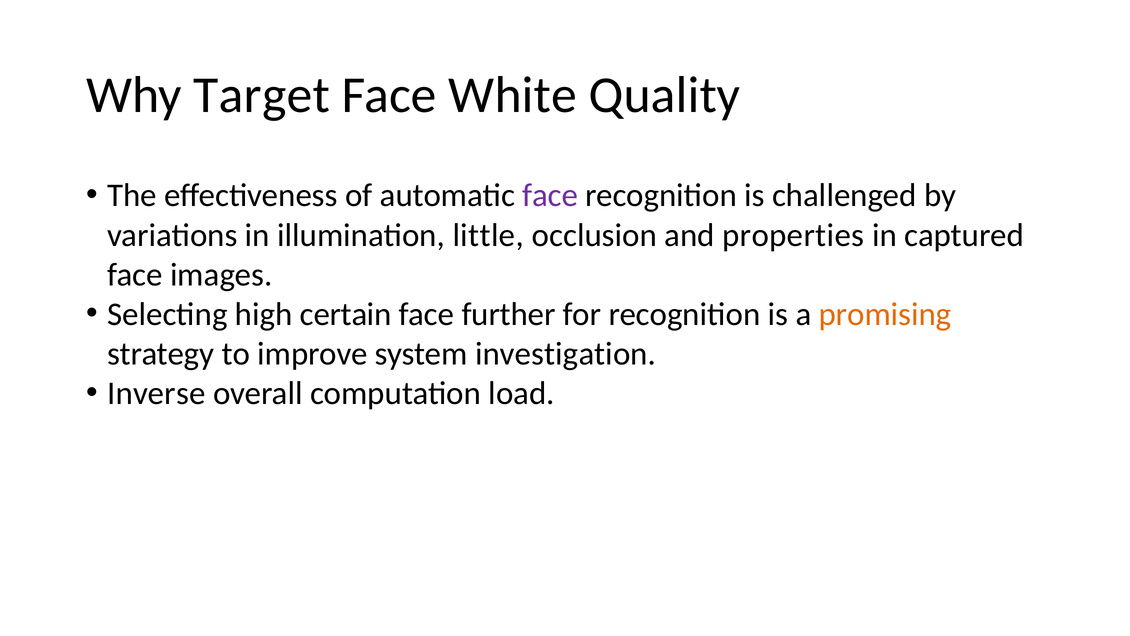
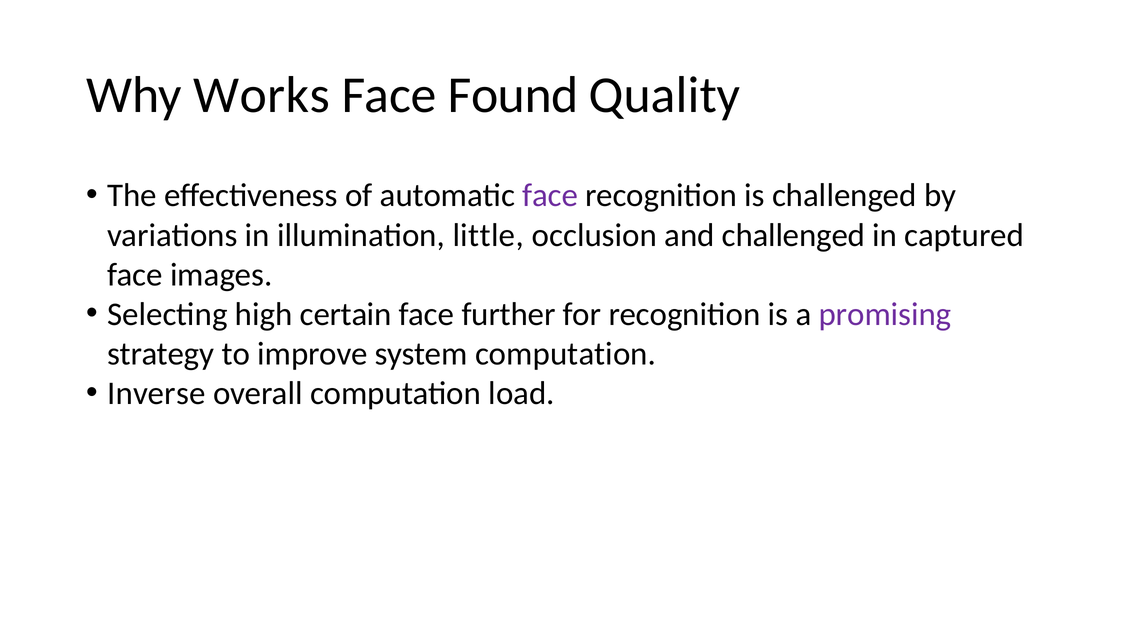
Target: Target -> Works
White: White -> Found
and properties: properties -> challenged
promising colour: orange -> purple
system investigation: investigation -> computation
